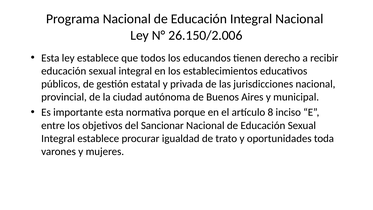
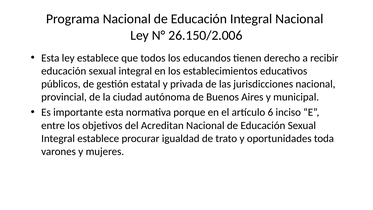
8: 8 -> 6
Sancionar: Sancionar -> Acreditan
